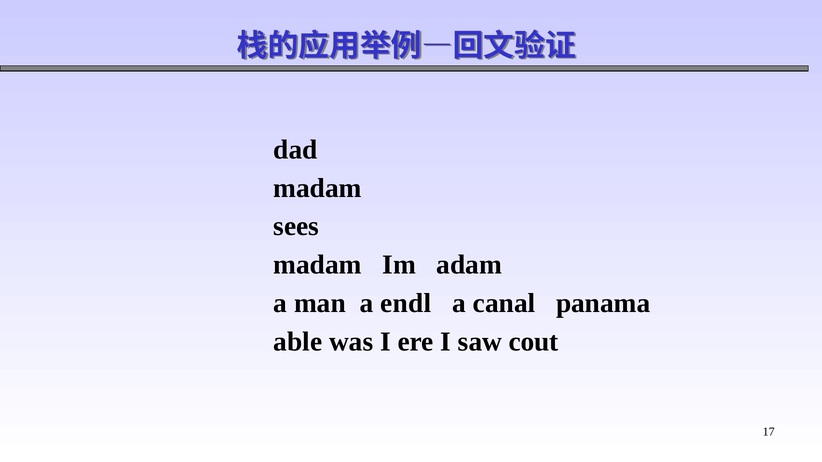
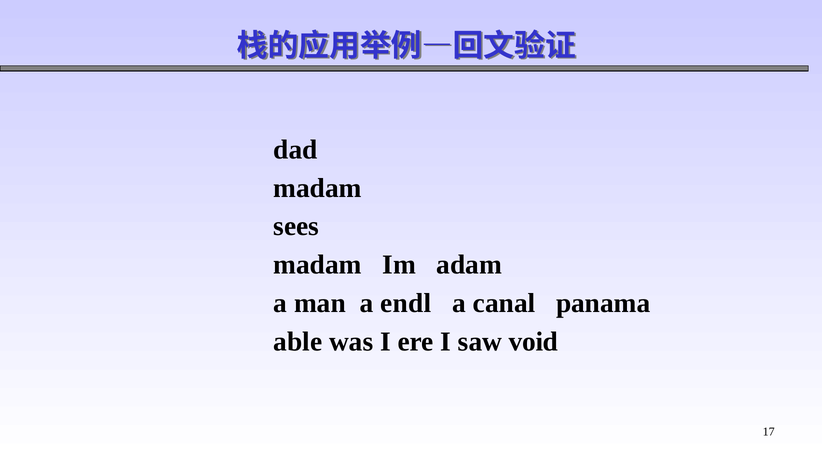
cout: cout -> void
